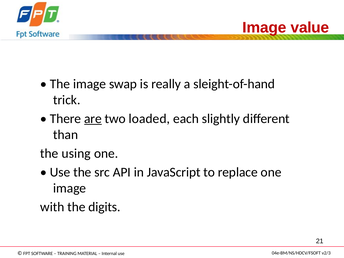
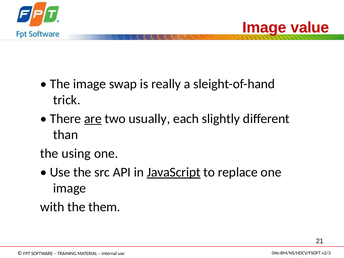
loaded: loaded -> usually
JavaScript underline: none -> present
digits: digits -> them
